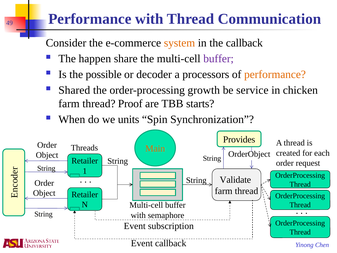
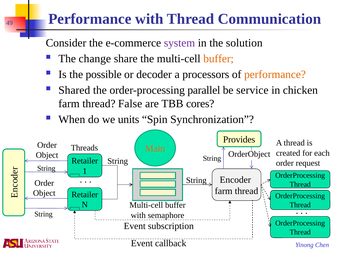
system colour: orange -> purple
the callback: callback -> solution
happen: happen -> change
buffer at (219, 59) colour: purple -> orange
growth: growth -> parallel
Proof: Proof -> False
starts: starts -> cores
Validate: Validate -> Encoder
